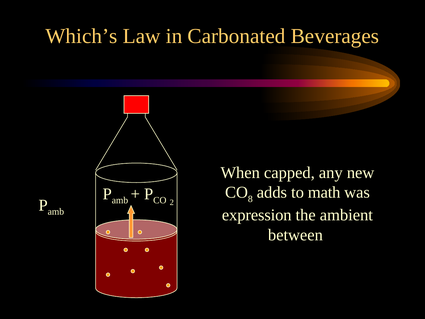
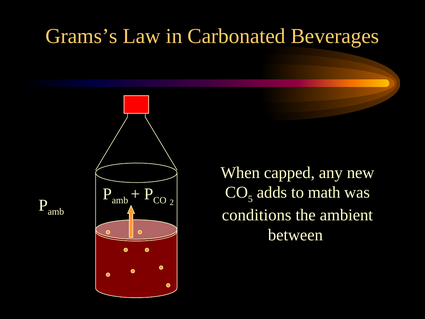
Which’s: Which’s -> Grams’s
8: 8 -> 5
expression: expression -> conditions
